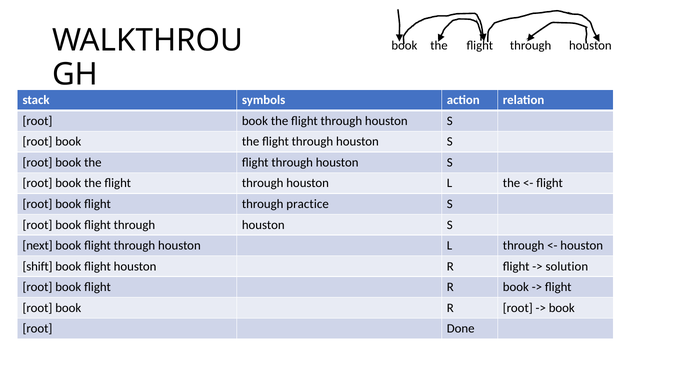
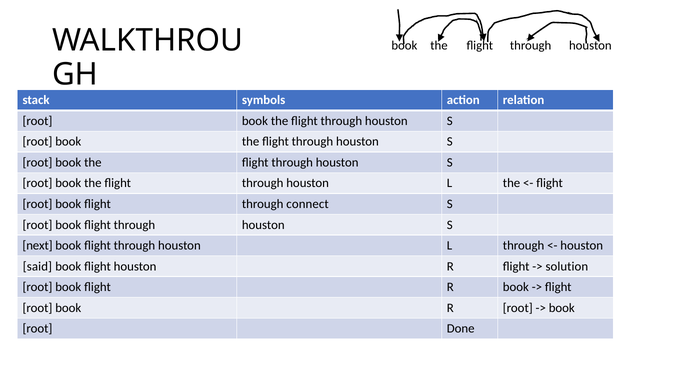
practice: practice -> connect
shift: shift -> said
